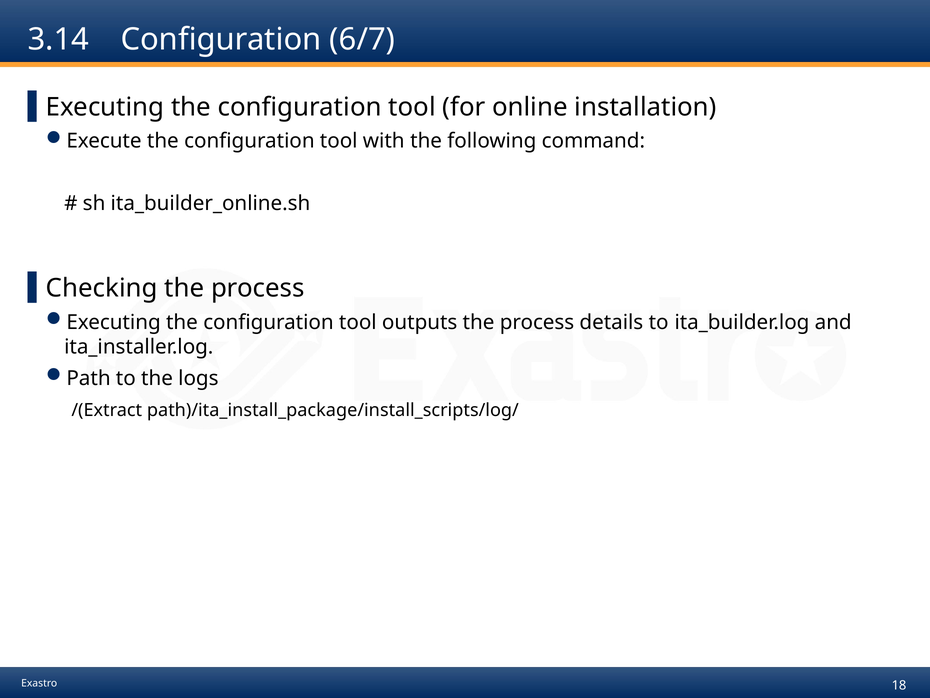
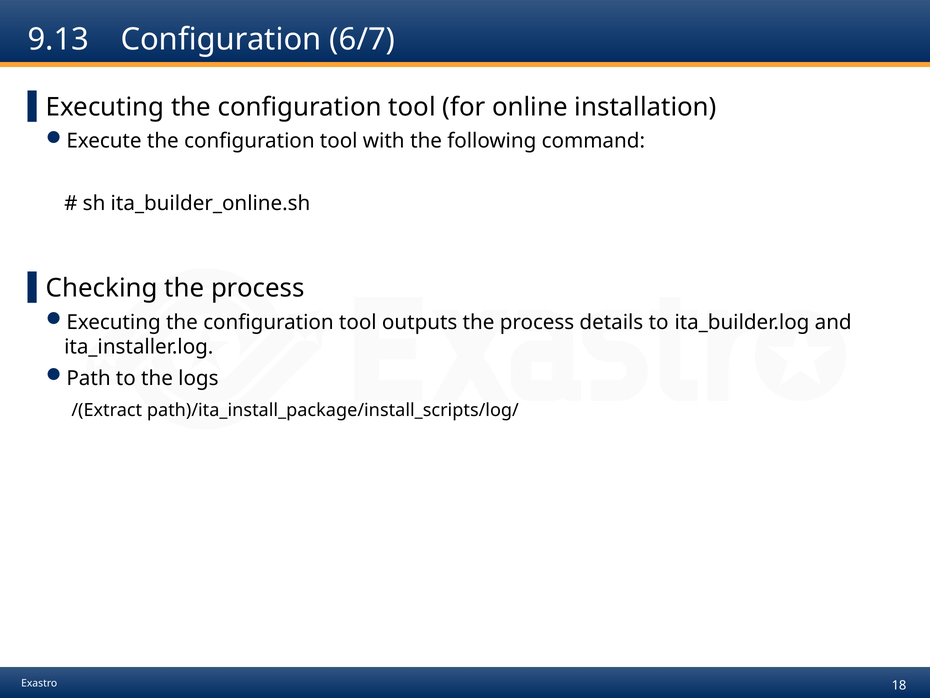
3.14: 3.14 -> 9.13
